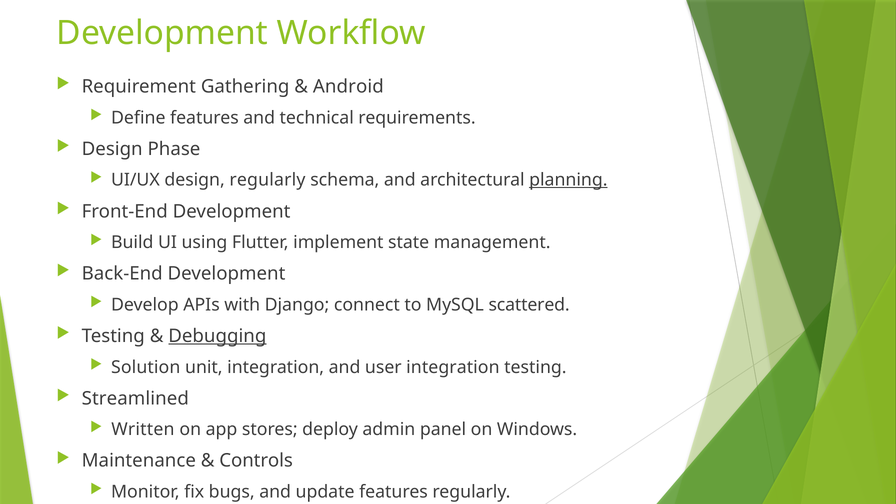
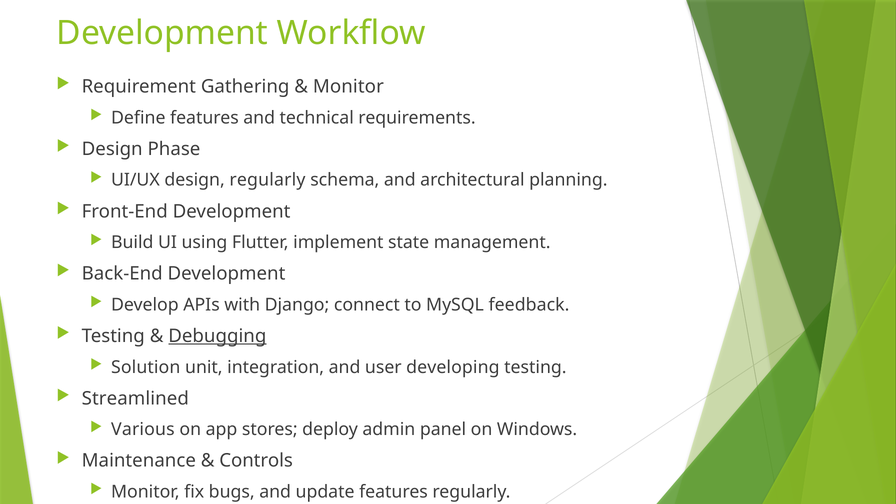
Android at (348, 87): Android -> Monitor
planning underline: present -> none
scattered: scattered -> feedback
user integration: integration -> developing
Written: Written -> Various
